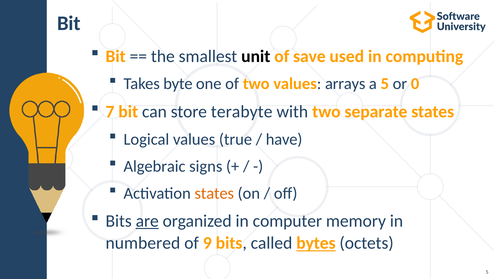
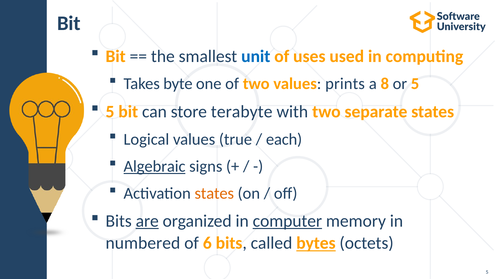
unit colour: black -> blue
save: save -> uses
arrays: arrays -> prints
a 5: 5 -> 8
or 0: 0 -> 5
7 at (110, 111): 7 -> 5
have: have -> each
Algebraic underline: none -> present
computer underline: none -> present
9: 9 -> 6
